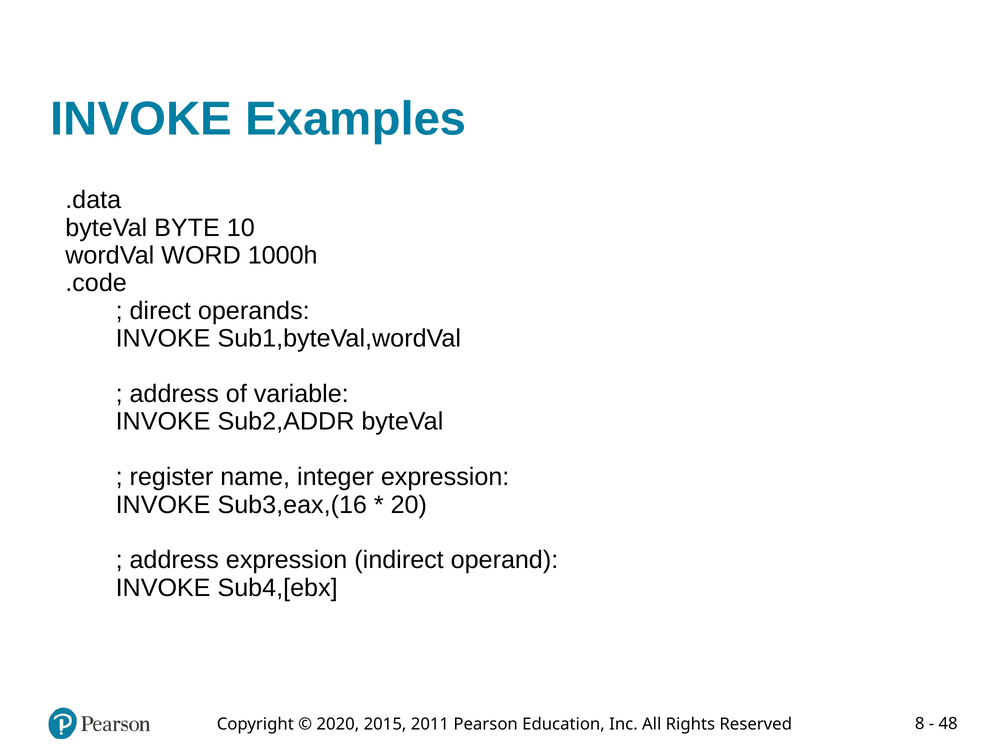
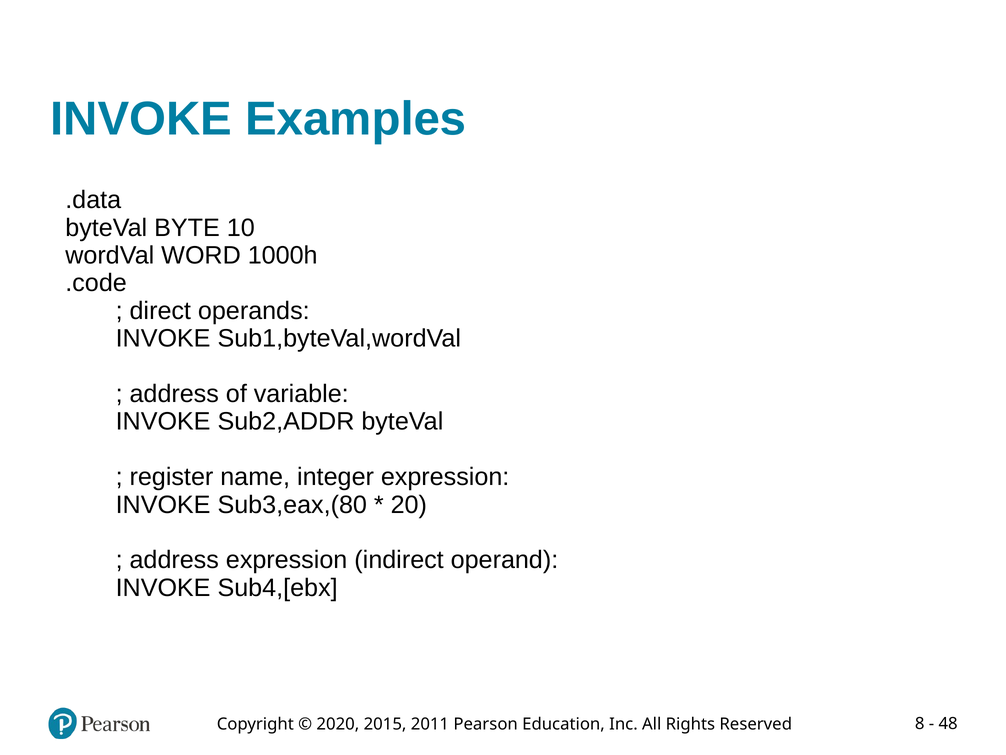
Sub3,eax,(16: Sub3,eax,(16 -> Sub3,eax,(80
